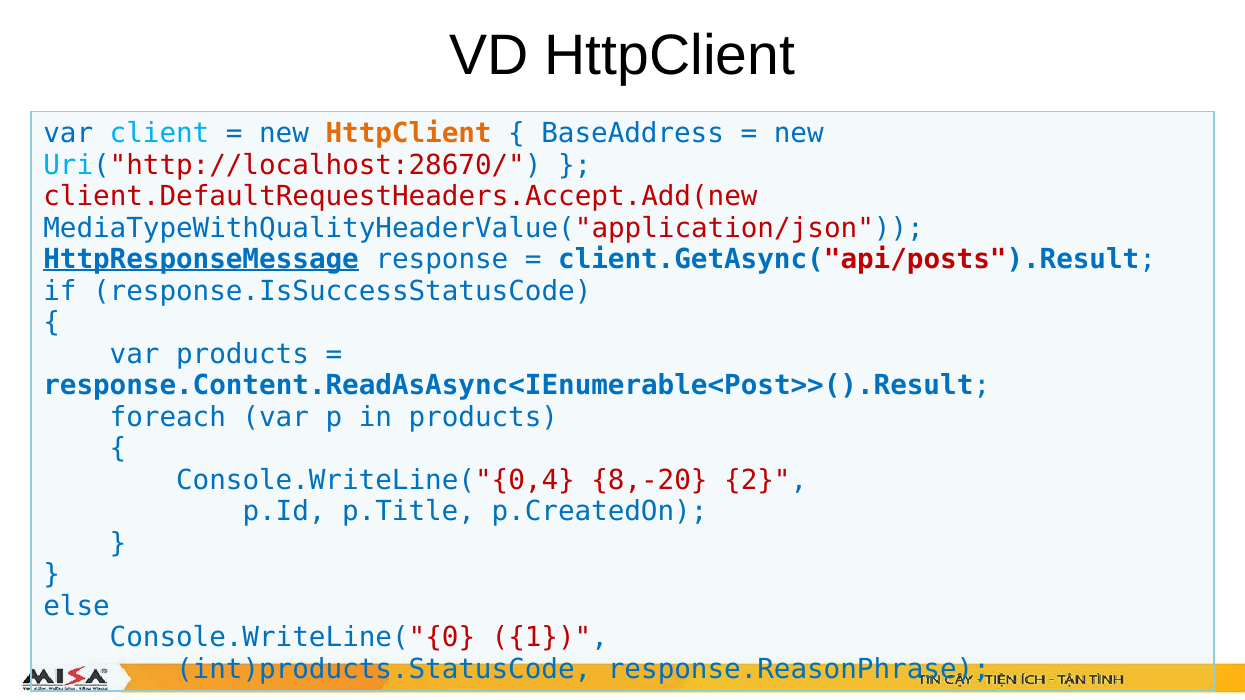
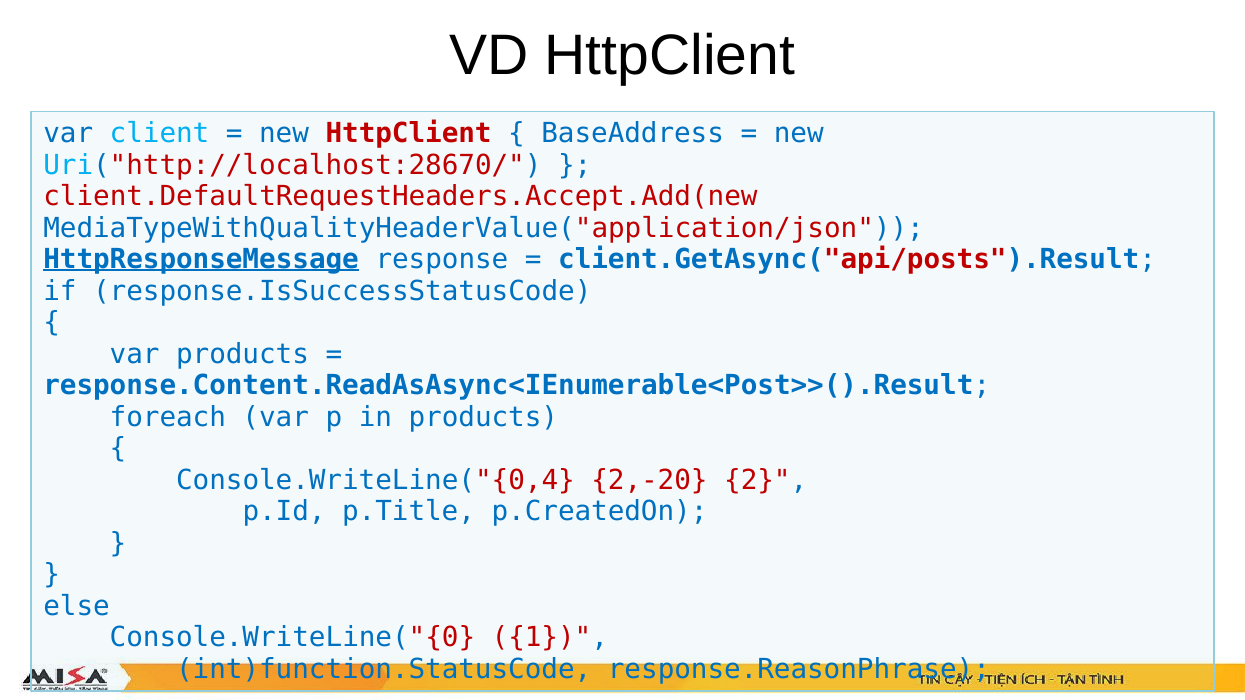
HttpClient at (409, 134) colour: orange -> red
8,-20: 8,-20 -> 2,-20
int)products.StatusCode: int)products.StatusCode -> int)function.StatusCode
